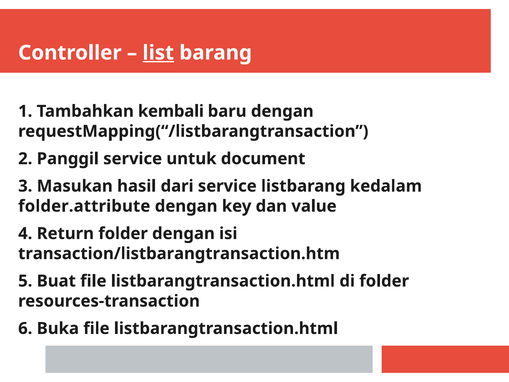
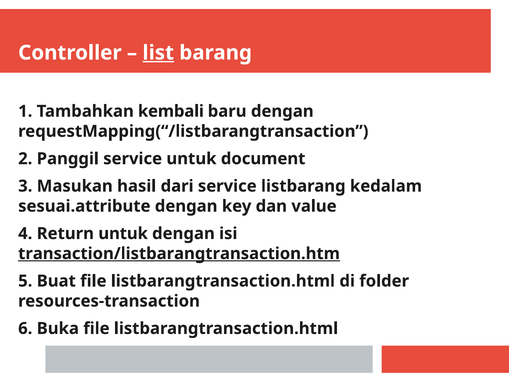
folder.attribute: folder.attribute -> sesuai.attribute
Return folder: folder -> untuk
transaction/listbarangtransaction.htm underline: none -> present
